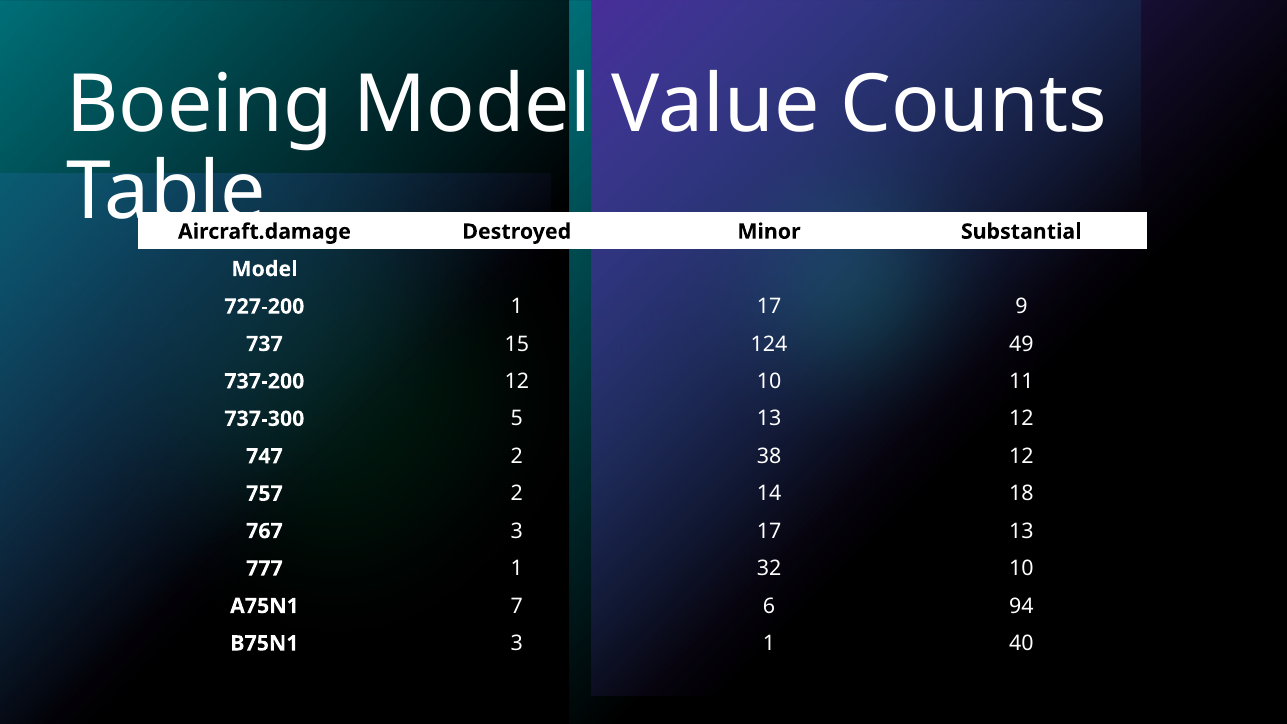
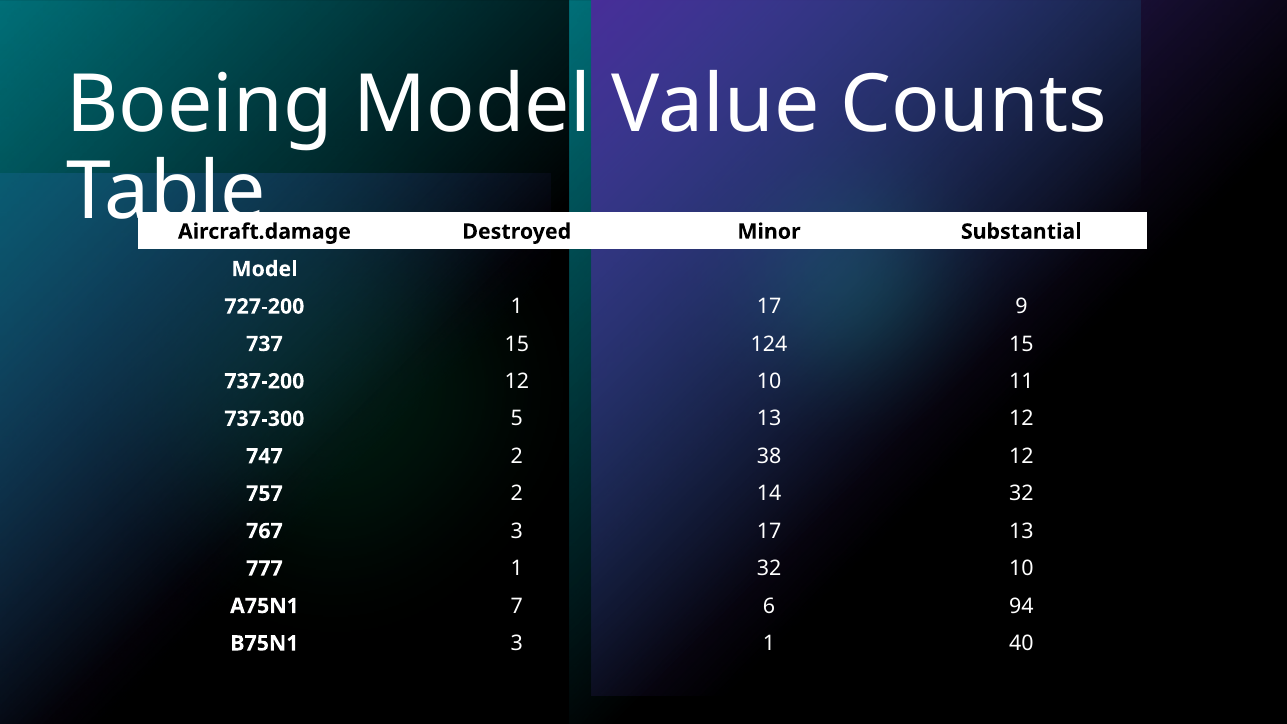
124 49: 49 -> 15
14 18: 18 -> 32
